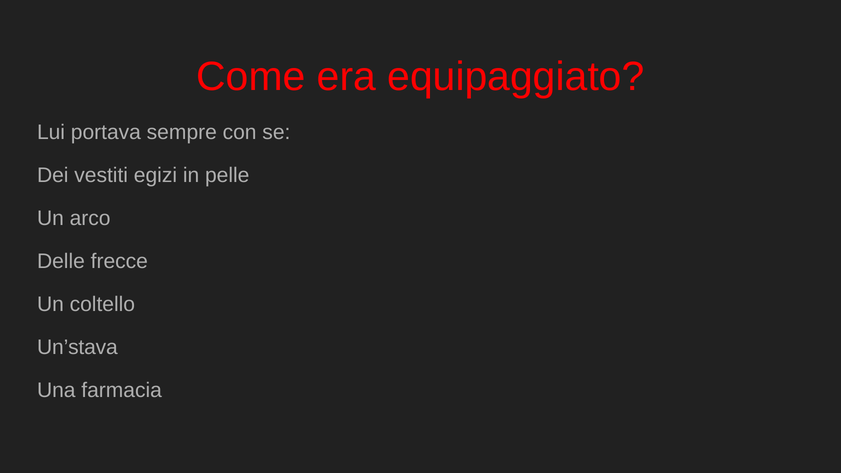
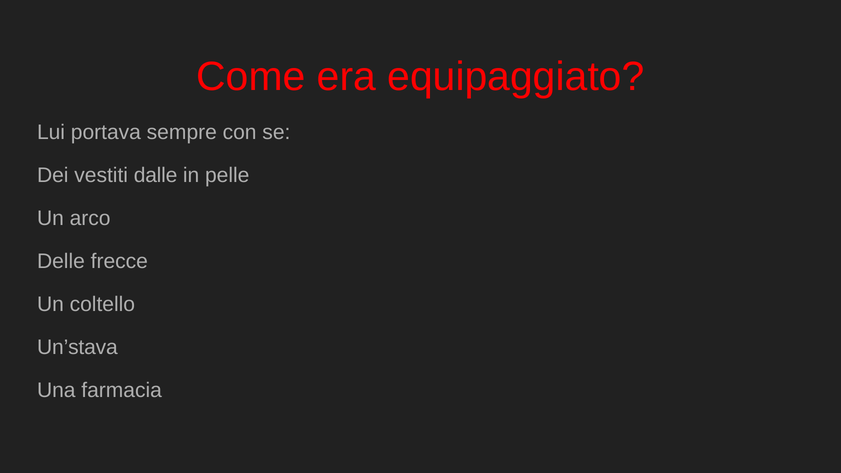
egizi: egizi -> dalle
